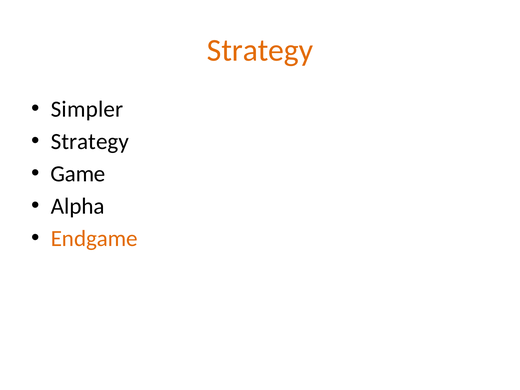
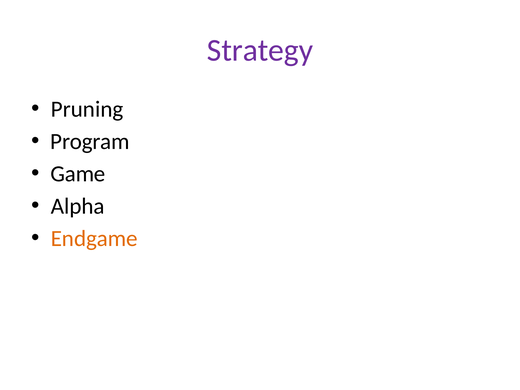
Strategy at (260, 50) colour: orange -> purple
Simpler: Simpler -> Pruning
Strategy at (90, 141): Strategy -> Program
